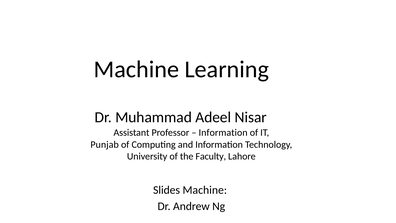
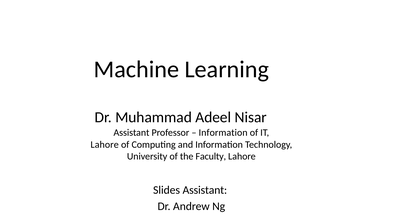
Punjab at (105, 144): Punjab -> Lahore
Slides Machine: Machine -> Assistant
